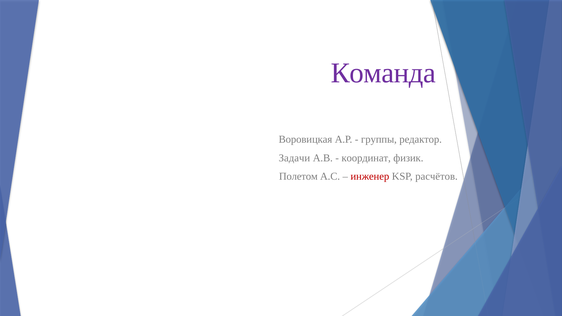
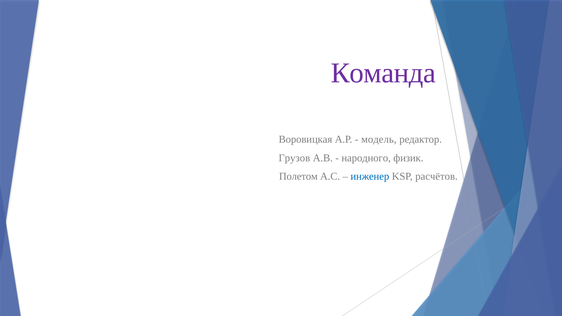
группы: группы -> модель
Задачи: Задачи -> Грузов
координат: координат -> народного
инженер colour: red -> blue
